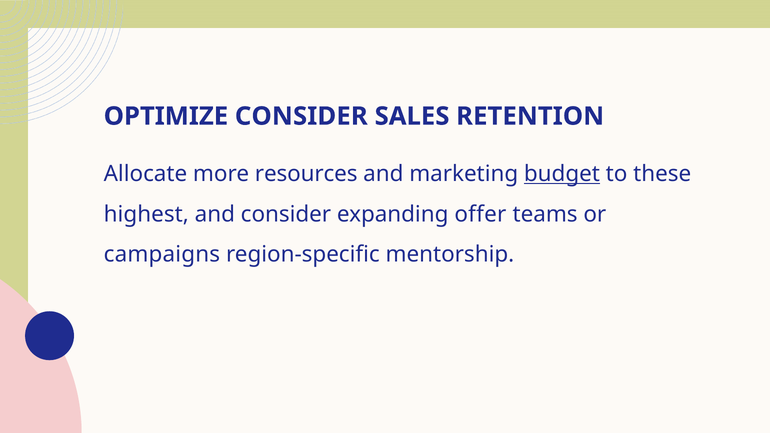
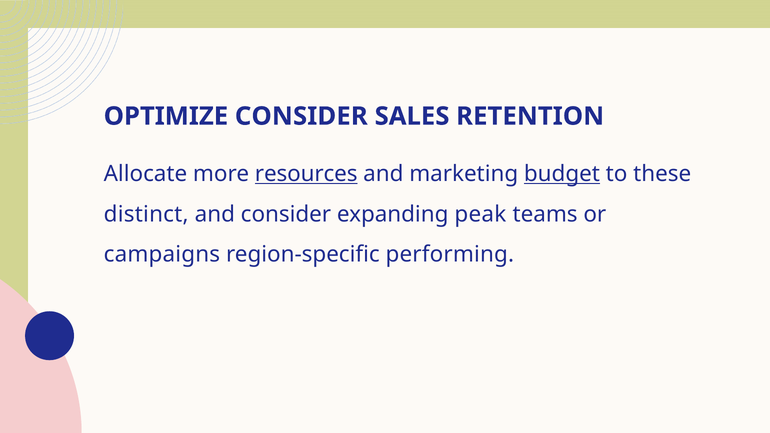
resources underline: none -> present
highest: highest -> distinct
offer: offer -> peak
mentorship: mentorship -> performing
